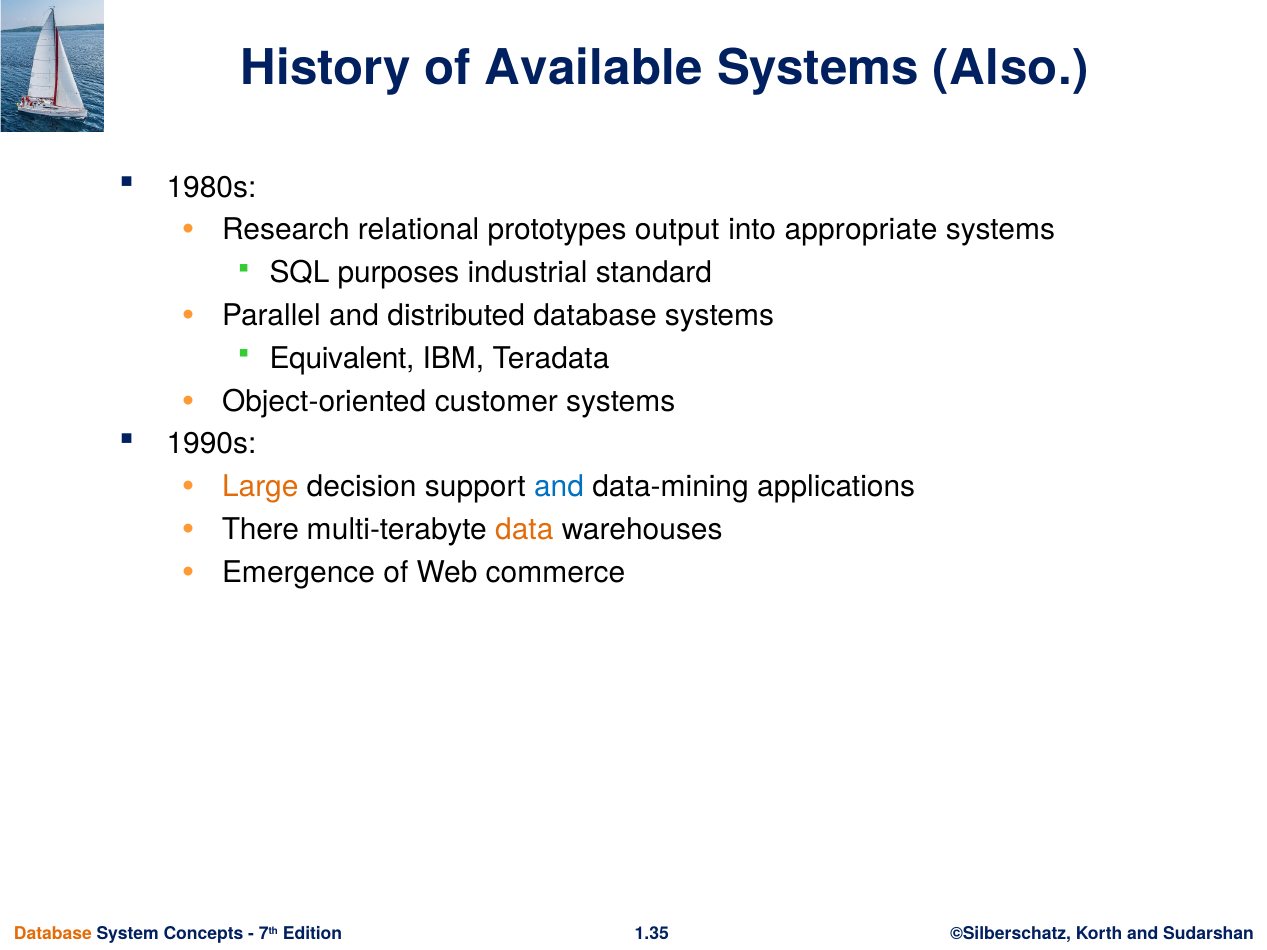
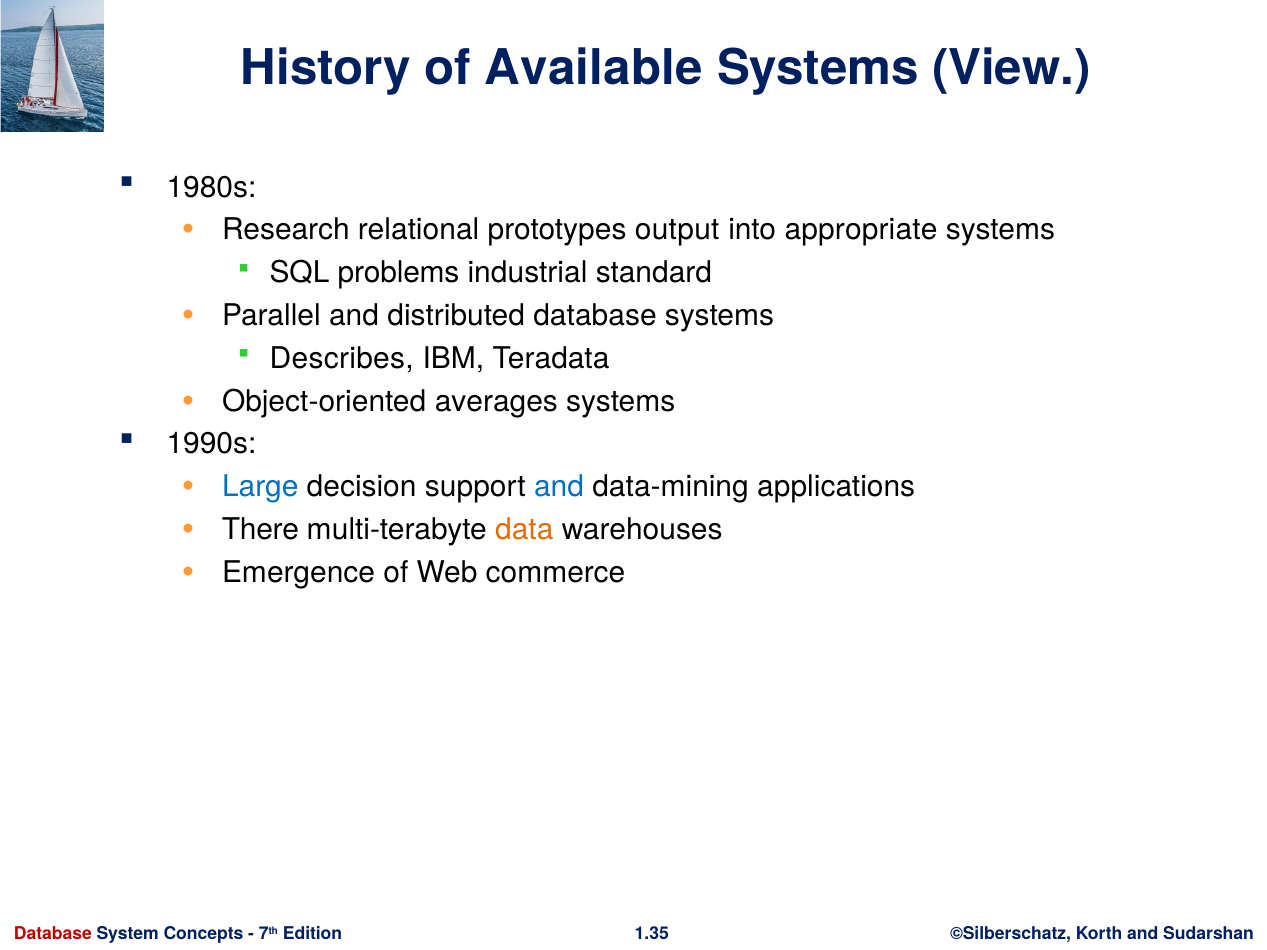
Also: Also -> View
purposes: purposes -> problems
Equivalent: Equivalent -> Describes
customer: customer -> averages
Large colour: orange -> blue
Database at (53, 934) colour: orange -> red
